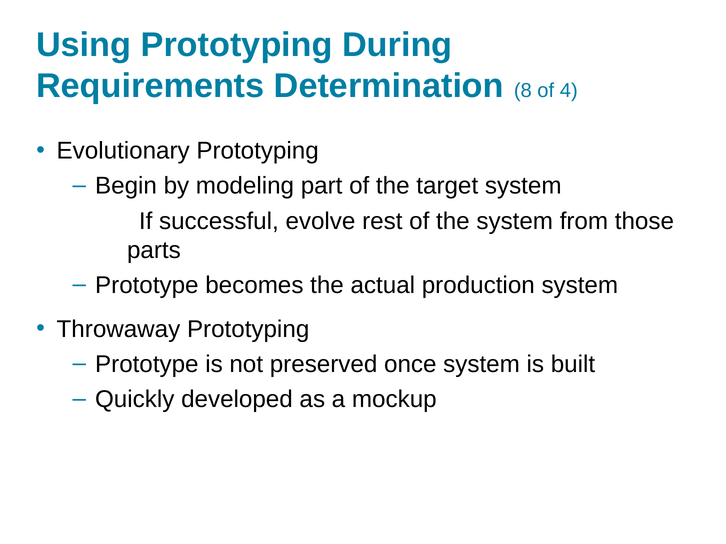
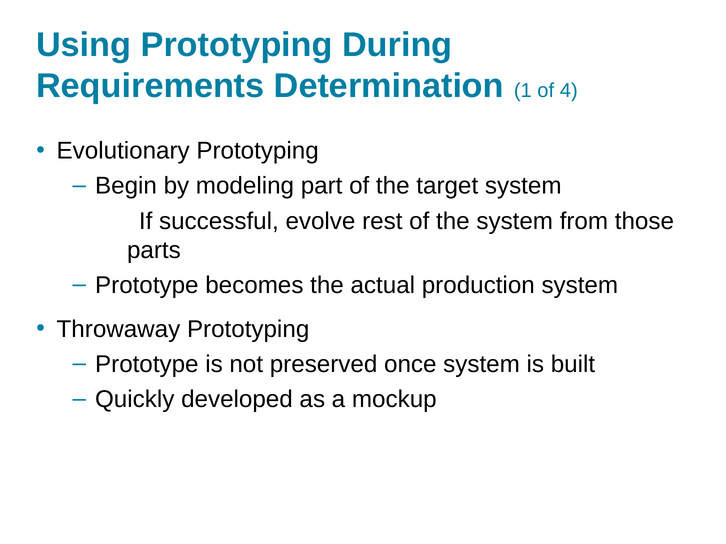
8: 8 -> 1
